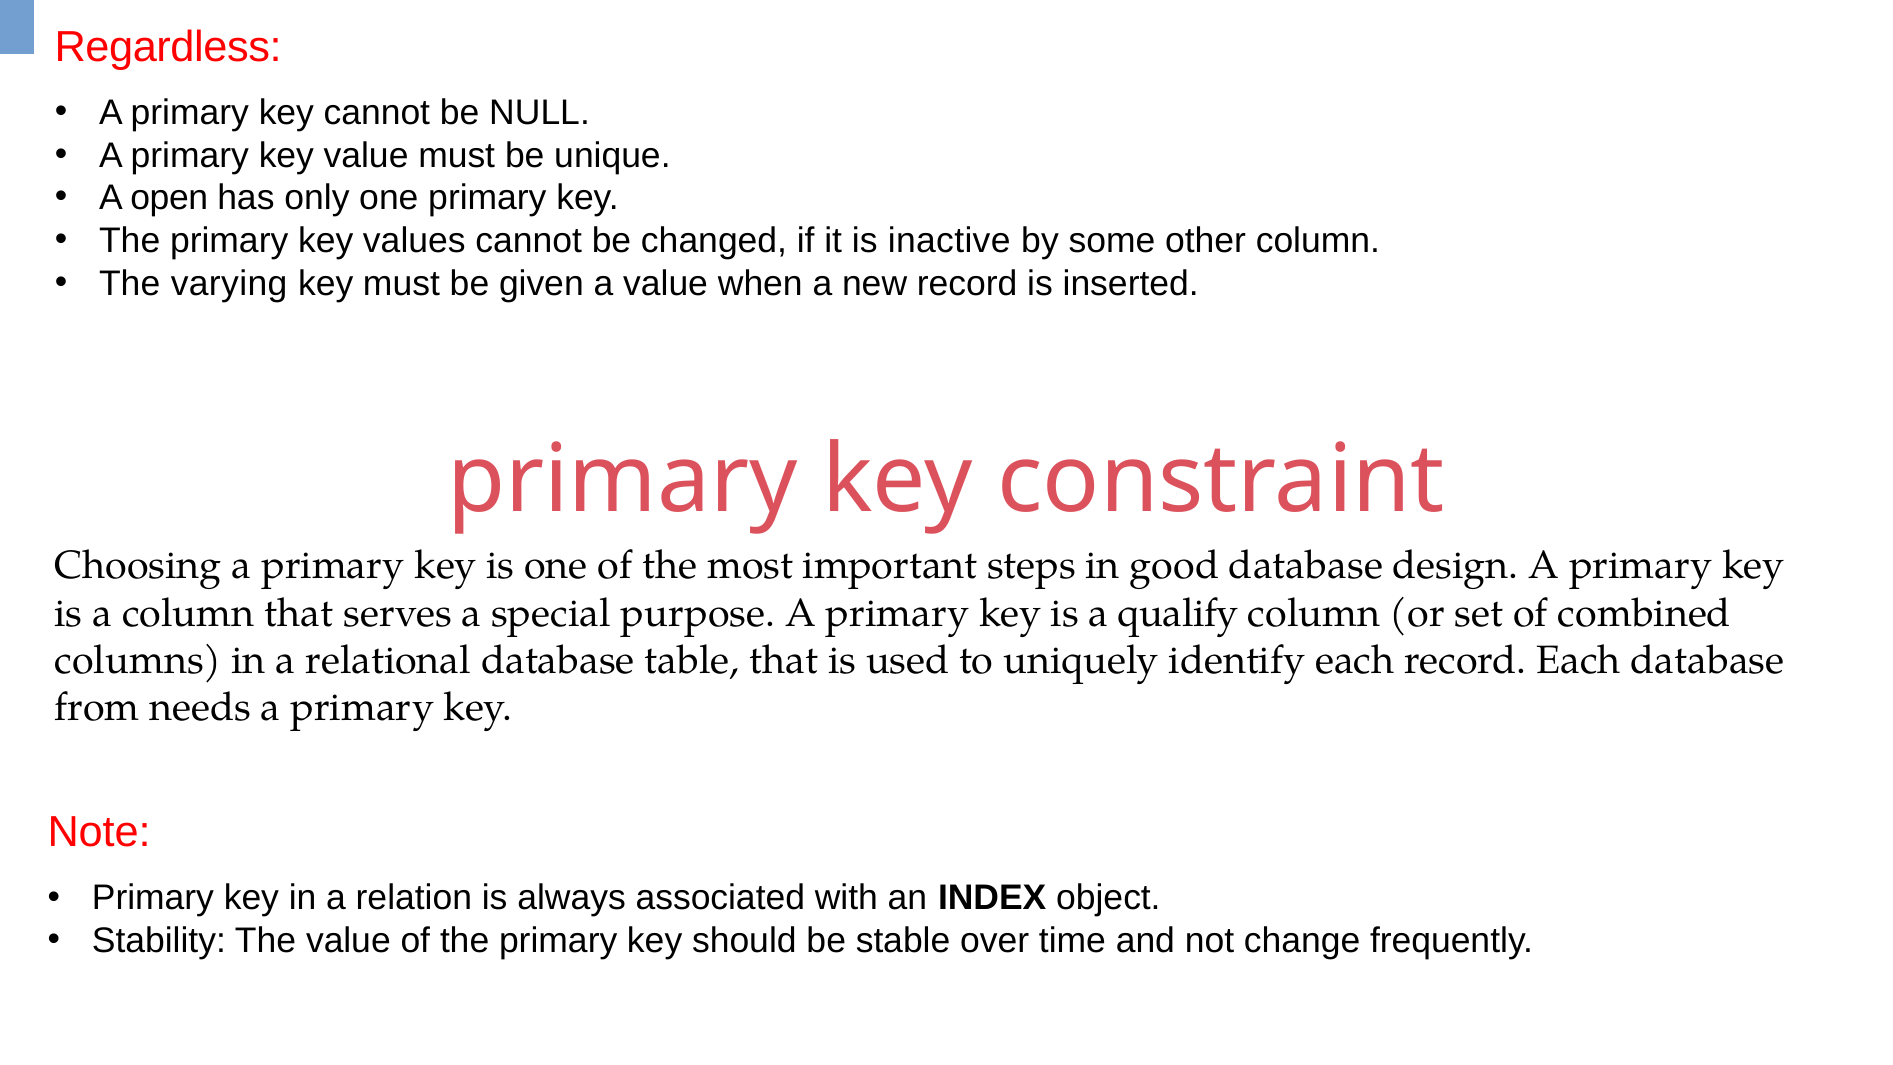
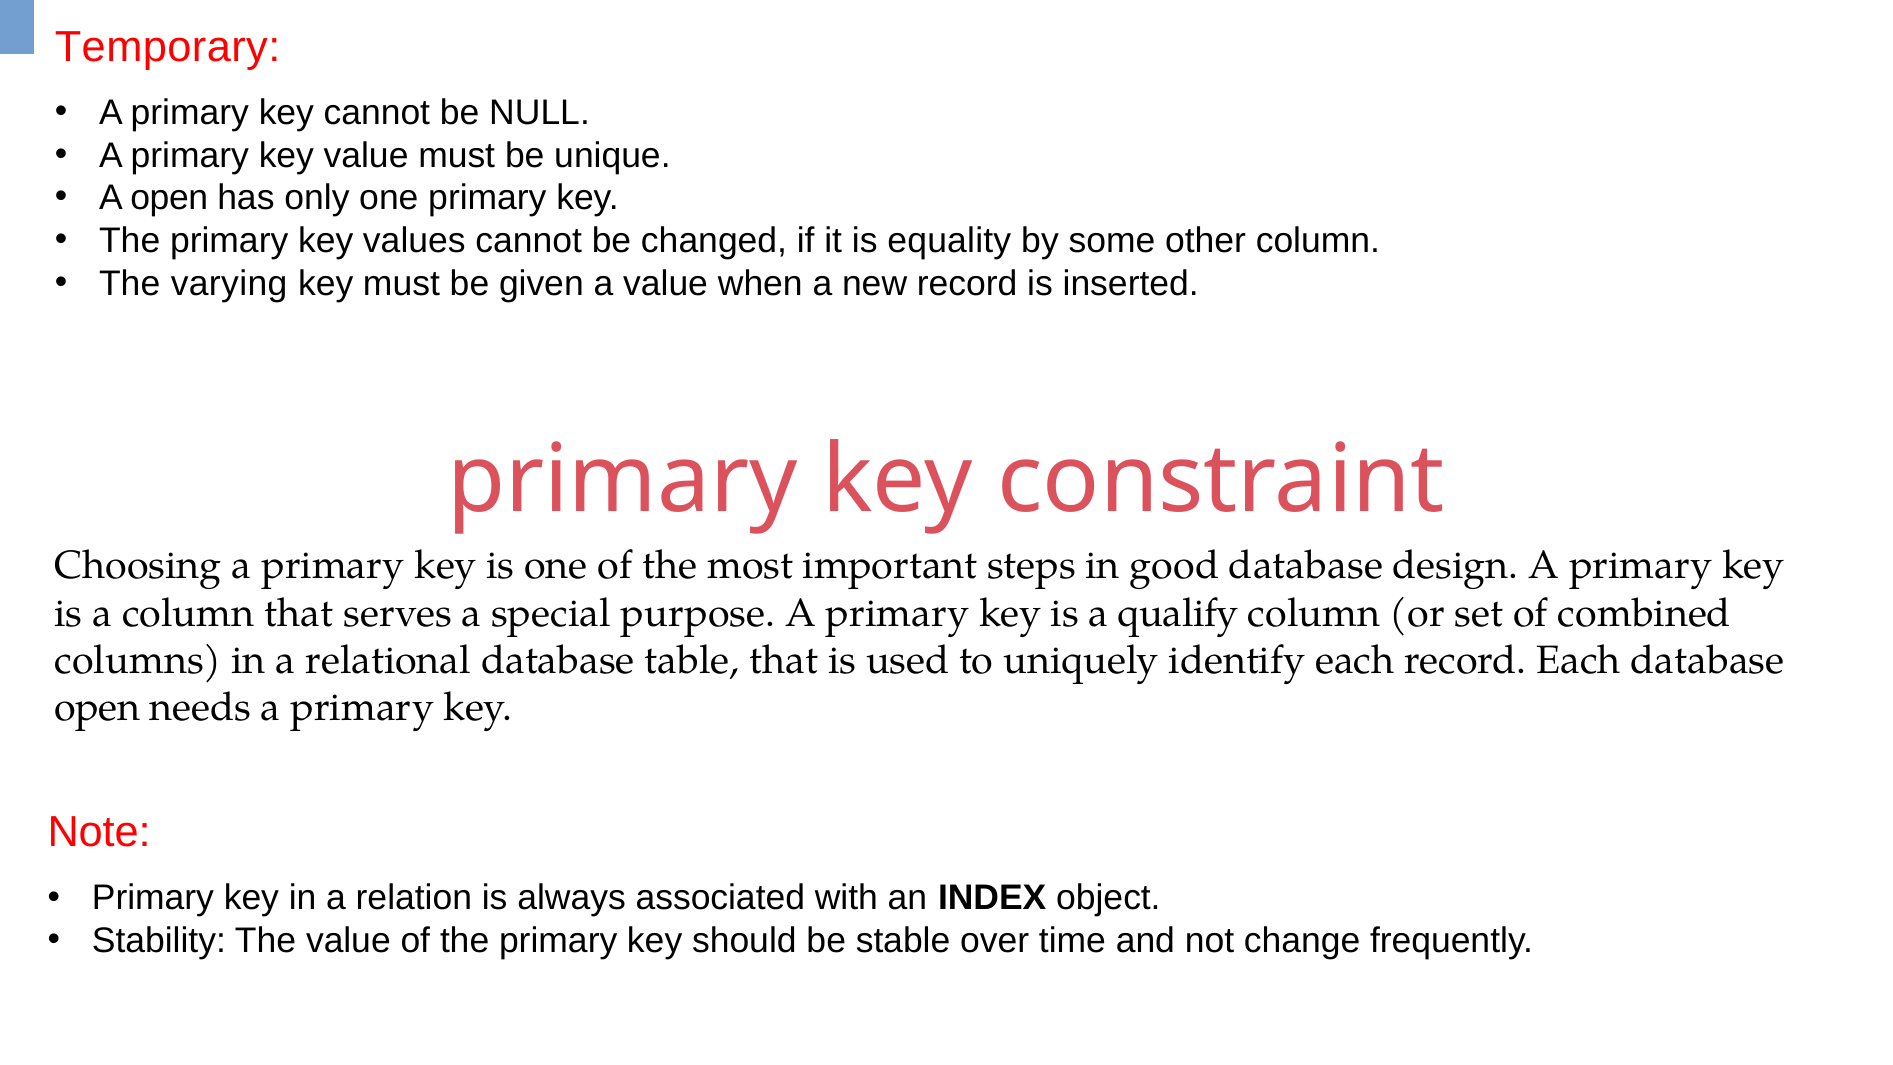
Regardless: Regardless -> Temporary
inactive: inactive -> equality
from at (97, 708): from -> open
